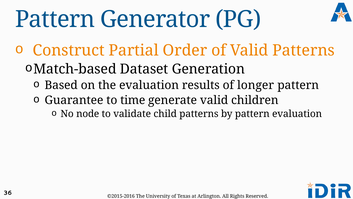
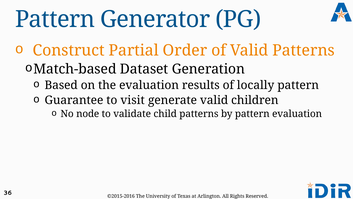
longer: longer -> locally
time: time -> visit
